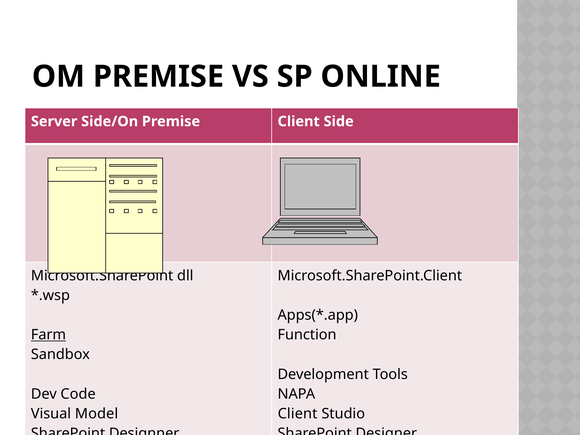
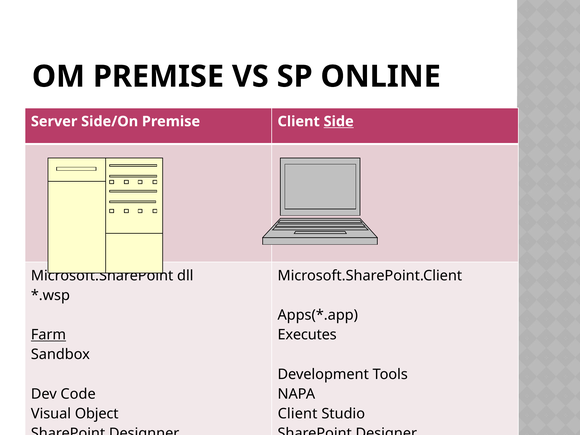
Side underline: none -> present
Function: Function -> Executes
Model: Model -> Object
